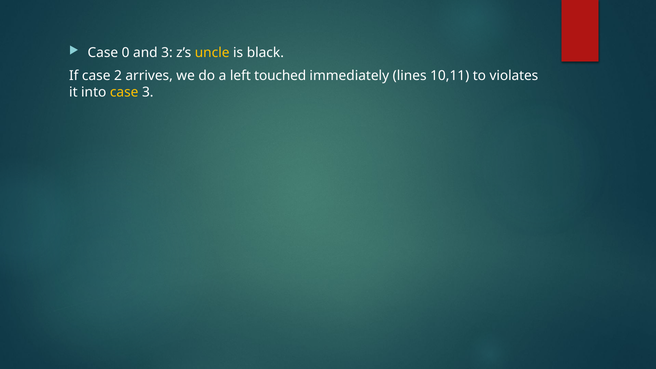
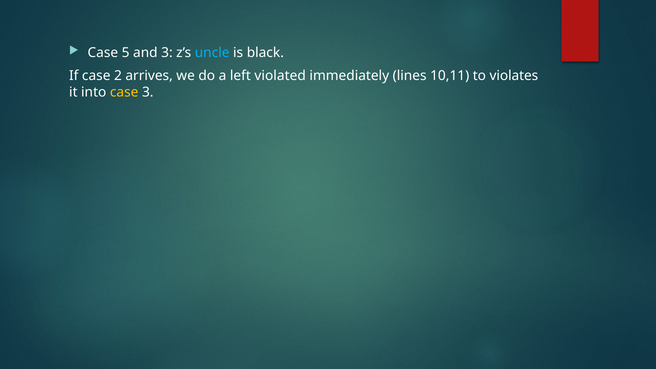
0: 0 -> 5
uncle colour: yellow -> light blue
touched: touched -> violated
